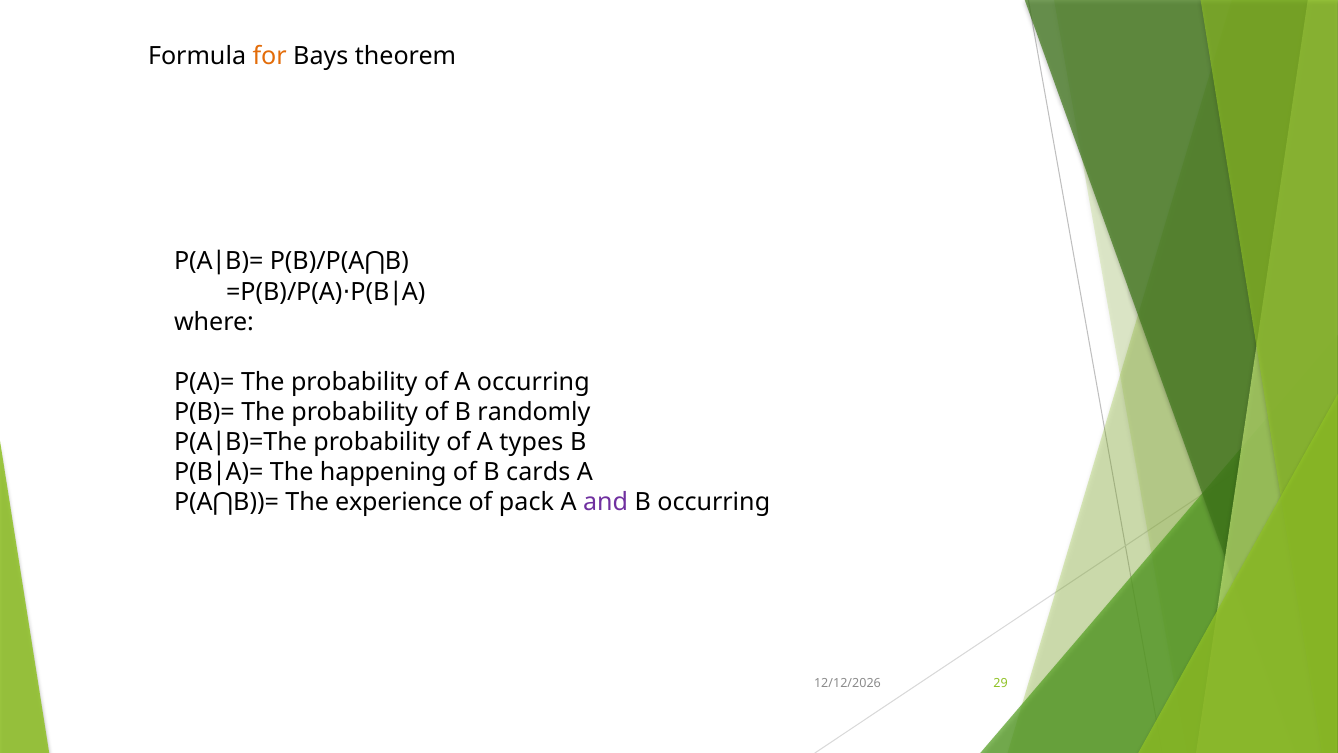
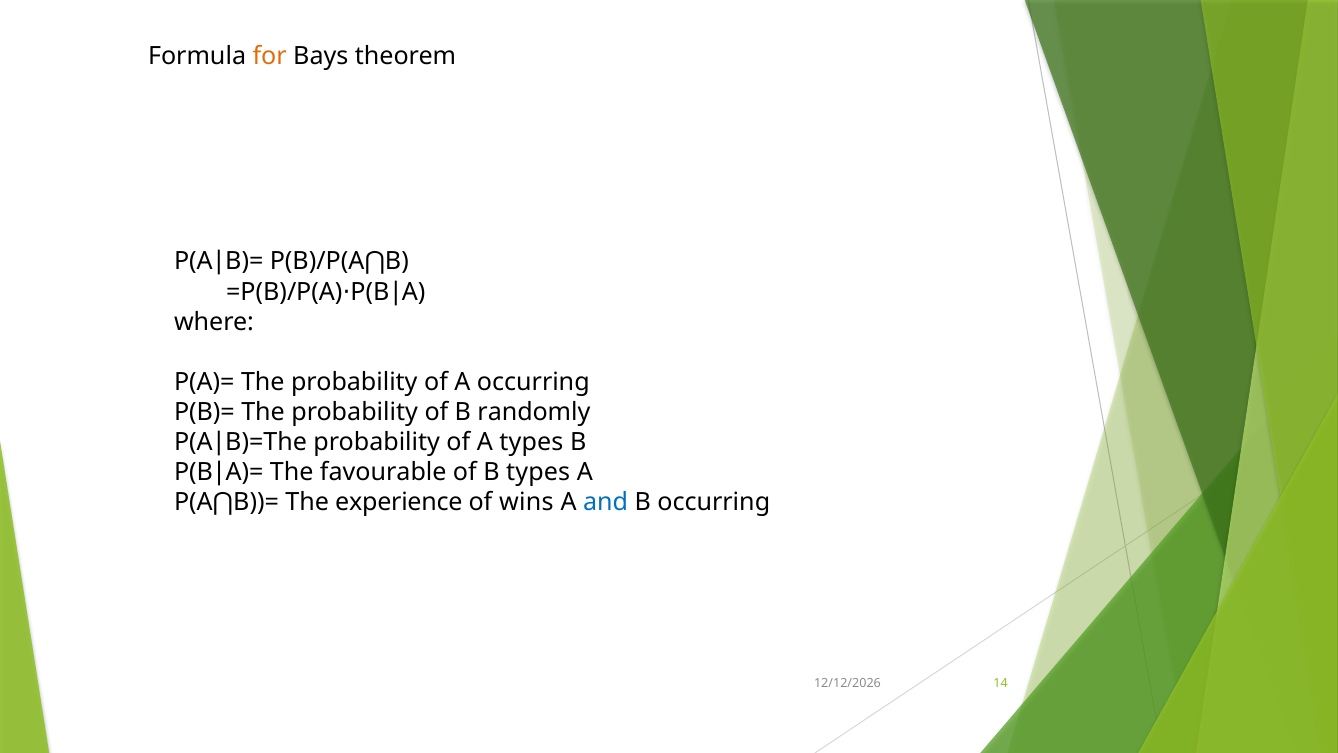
happening: happening -> favourable
B cards: cards -> types
pack: pack -> wins
and colour: purple -> blue
29: 29 -> 14
